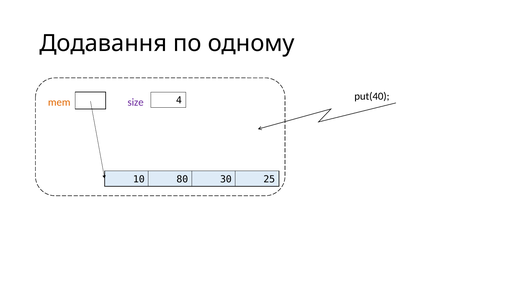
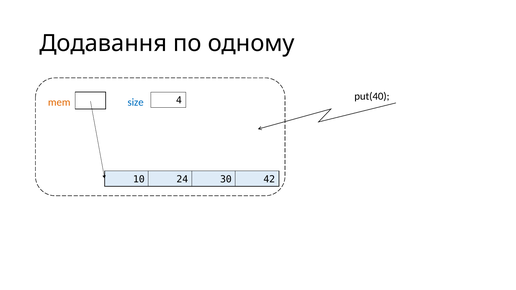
size colour: purple -> blue
80: 80 -> 24
25: 25 -> 42
